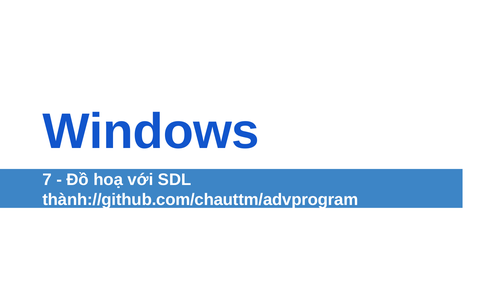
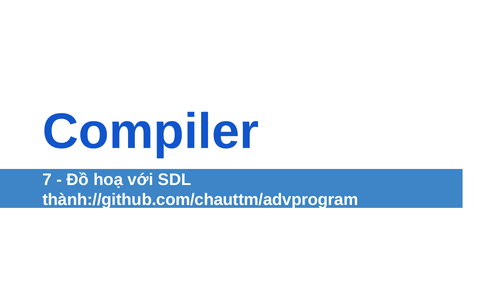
Windows: Windows -> Compiler
